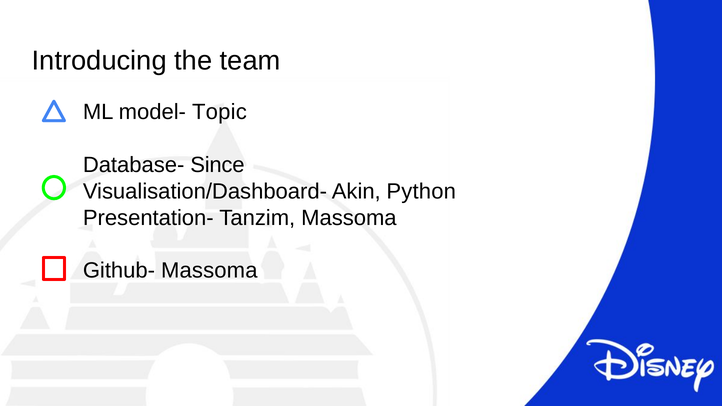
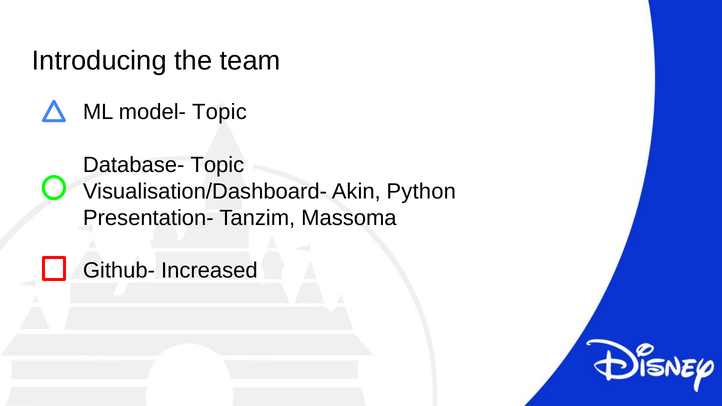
Database- Since: Since -> Topic
Github- Massoma: Massoma -> Increased
